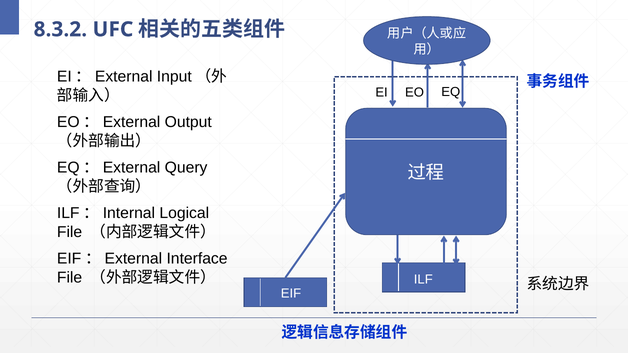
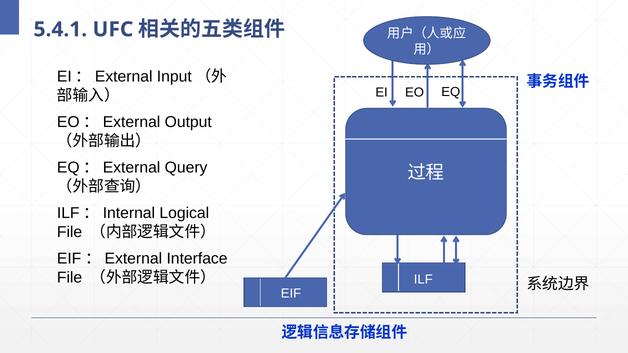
8.3.2: 8.3.2 -> 5.4.1
